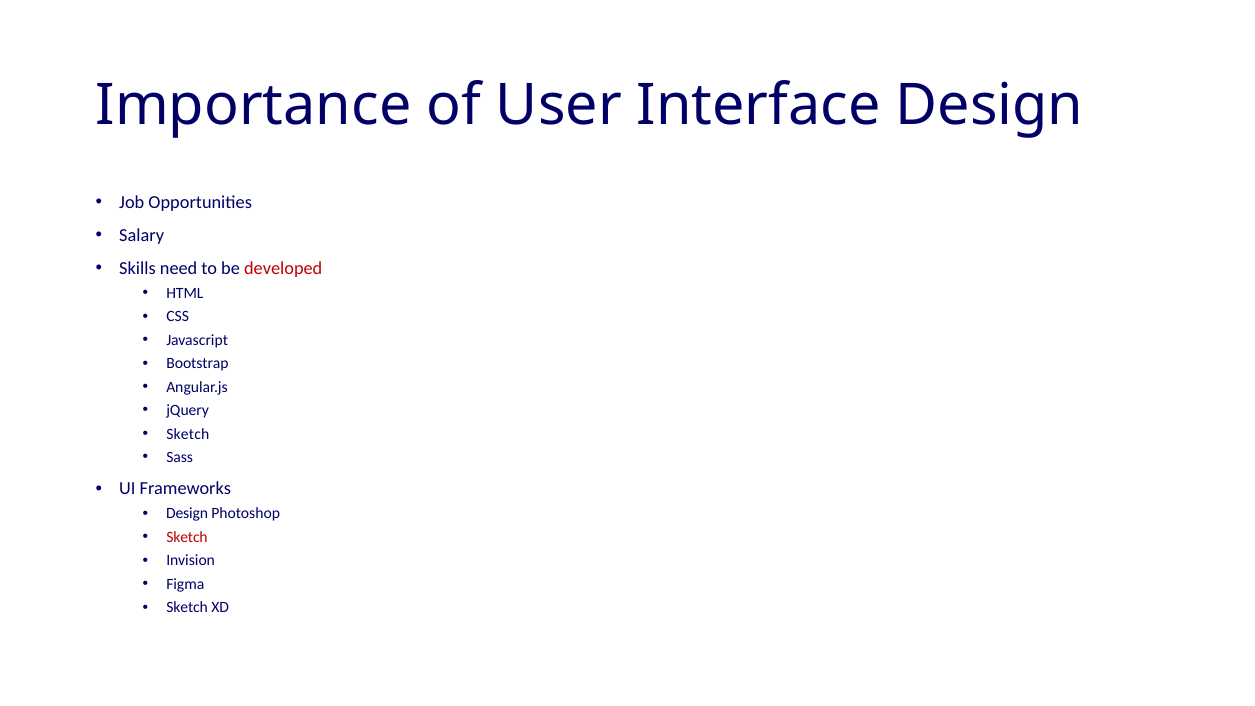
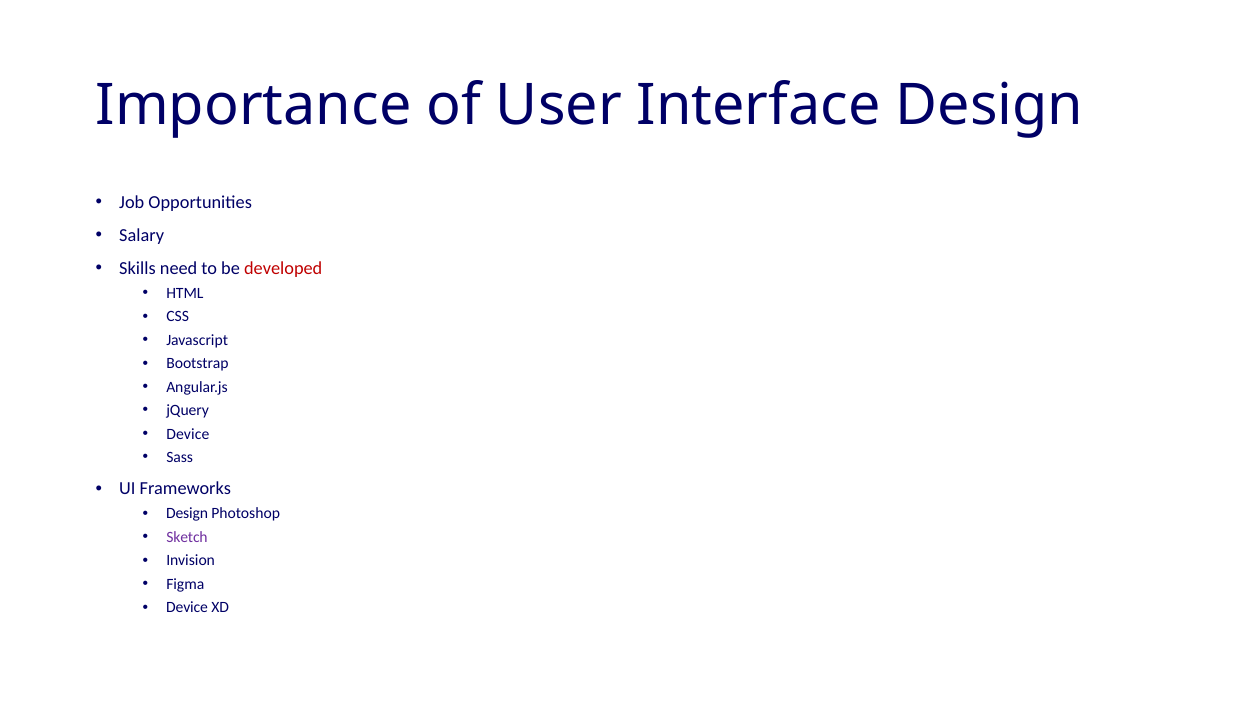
Sketch at (188, 434): Sketch -> Device
Sketch at (187, 537) colour: red -> purple
Sketch at (187, 607): Sketch -> Device
